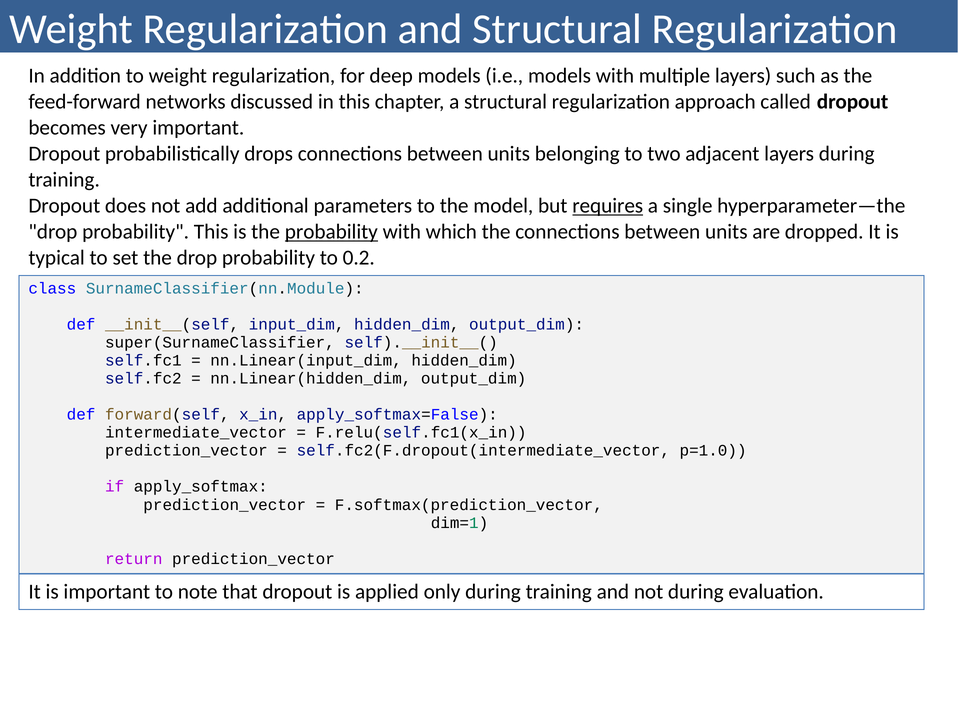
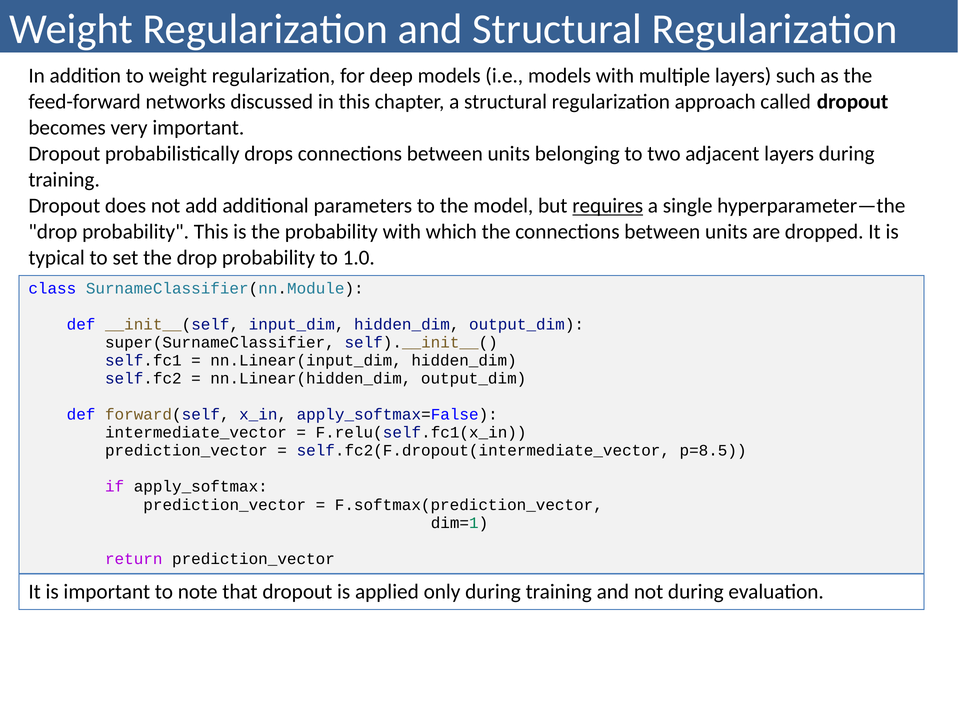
probability at (331, 232) underline: present -> none
0.2: 0.2 -> 1.0
p=1.0: p=1.0 -> p=8.5
